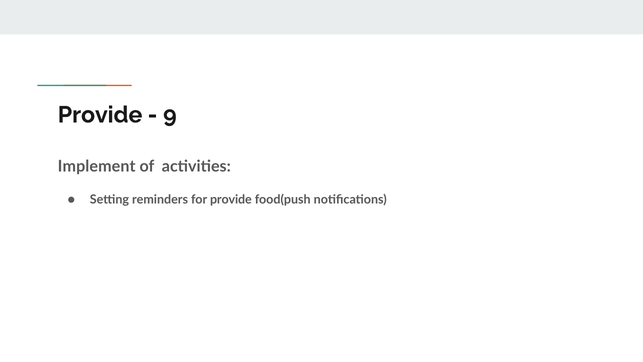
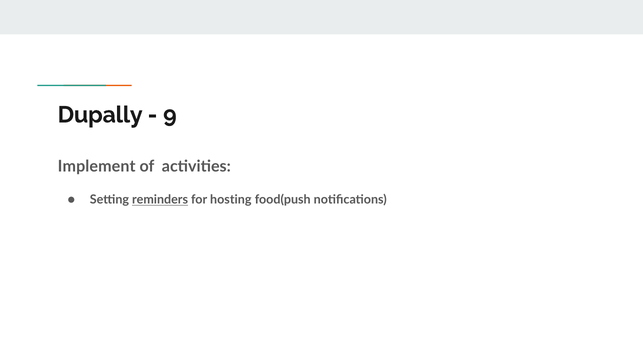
Provide at (100, 115): Provide -> Dupally
reminders underline: none -> present
for provide: provide -> hosting
